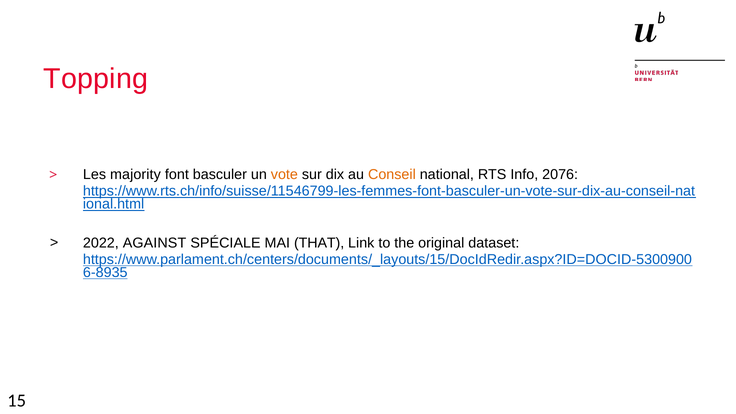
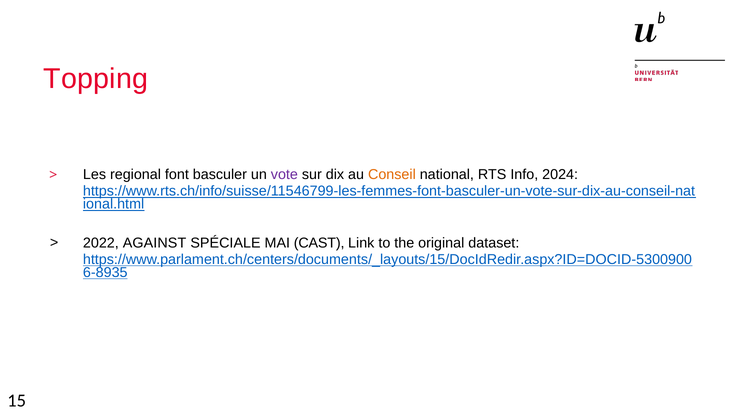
majority: majority -> regional
vote colour: orange -> purple
2076: 2076 -> 2024
THAT: THAT -> CAST
